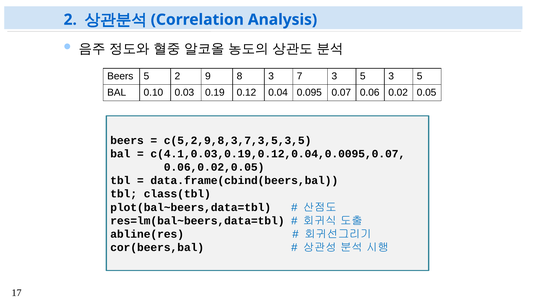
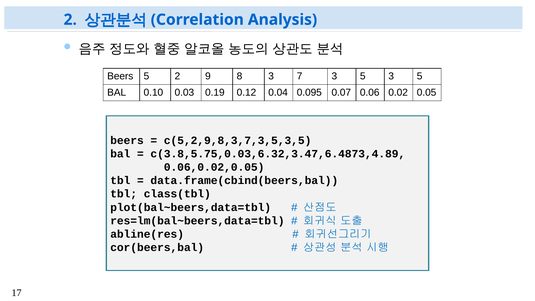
c(4.1,0.03,0.19,0.12,0.04,0.0095,0.07: c(4.1,0.03,0.19,0.12,0.04,0.0095,0.07 -> c(3.8,5.75,0.03,6.32,3.47,6.4873,4.89
